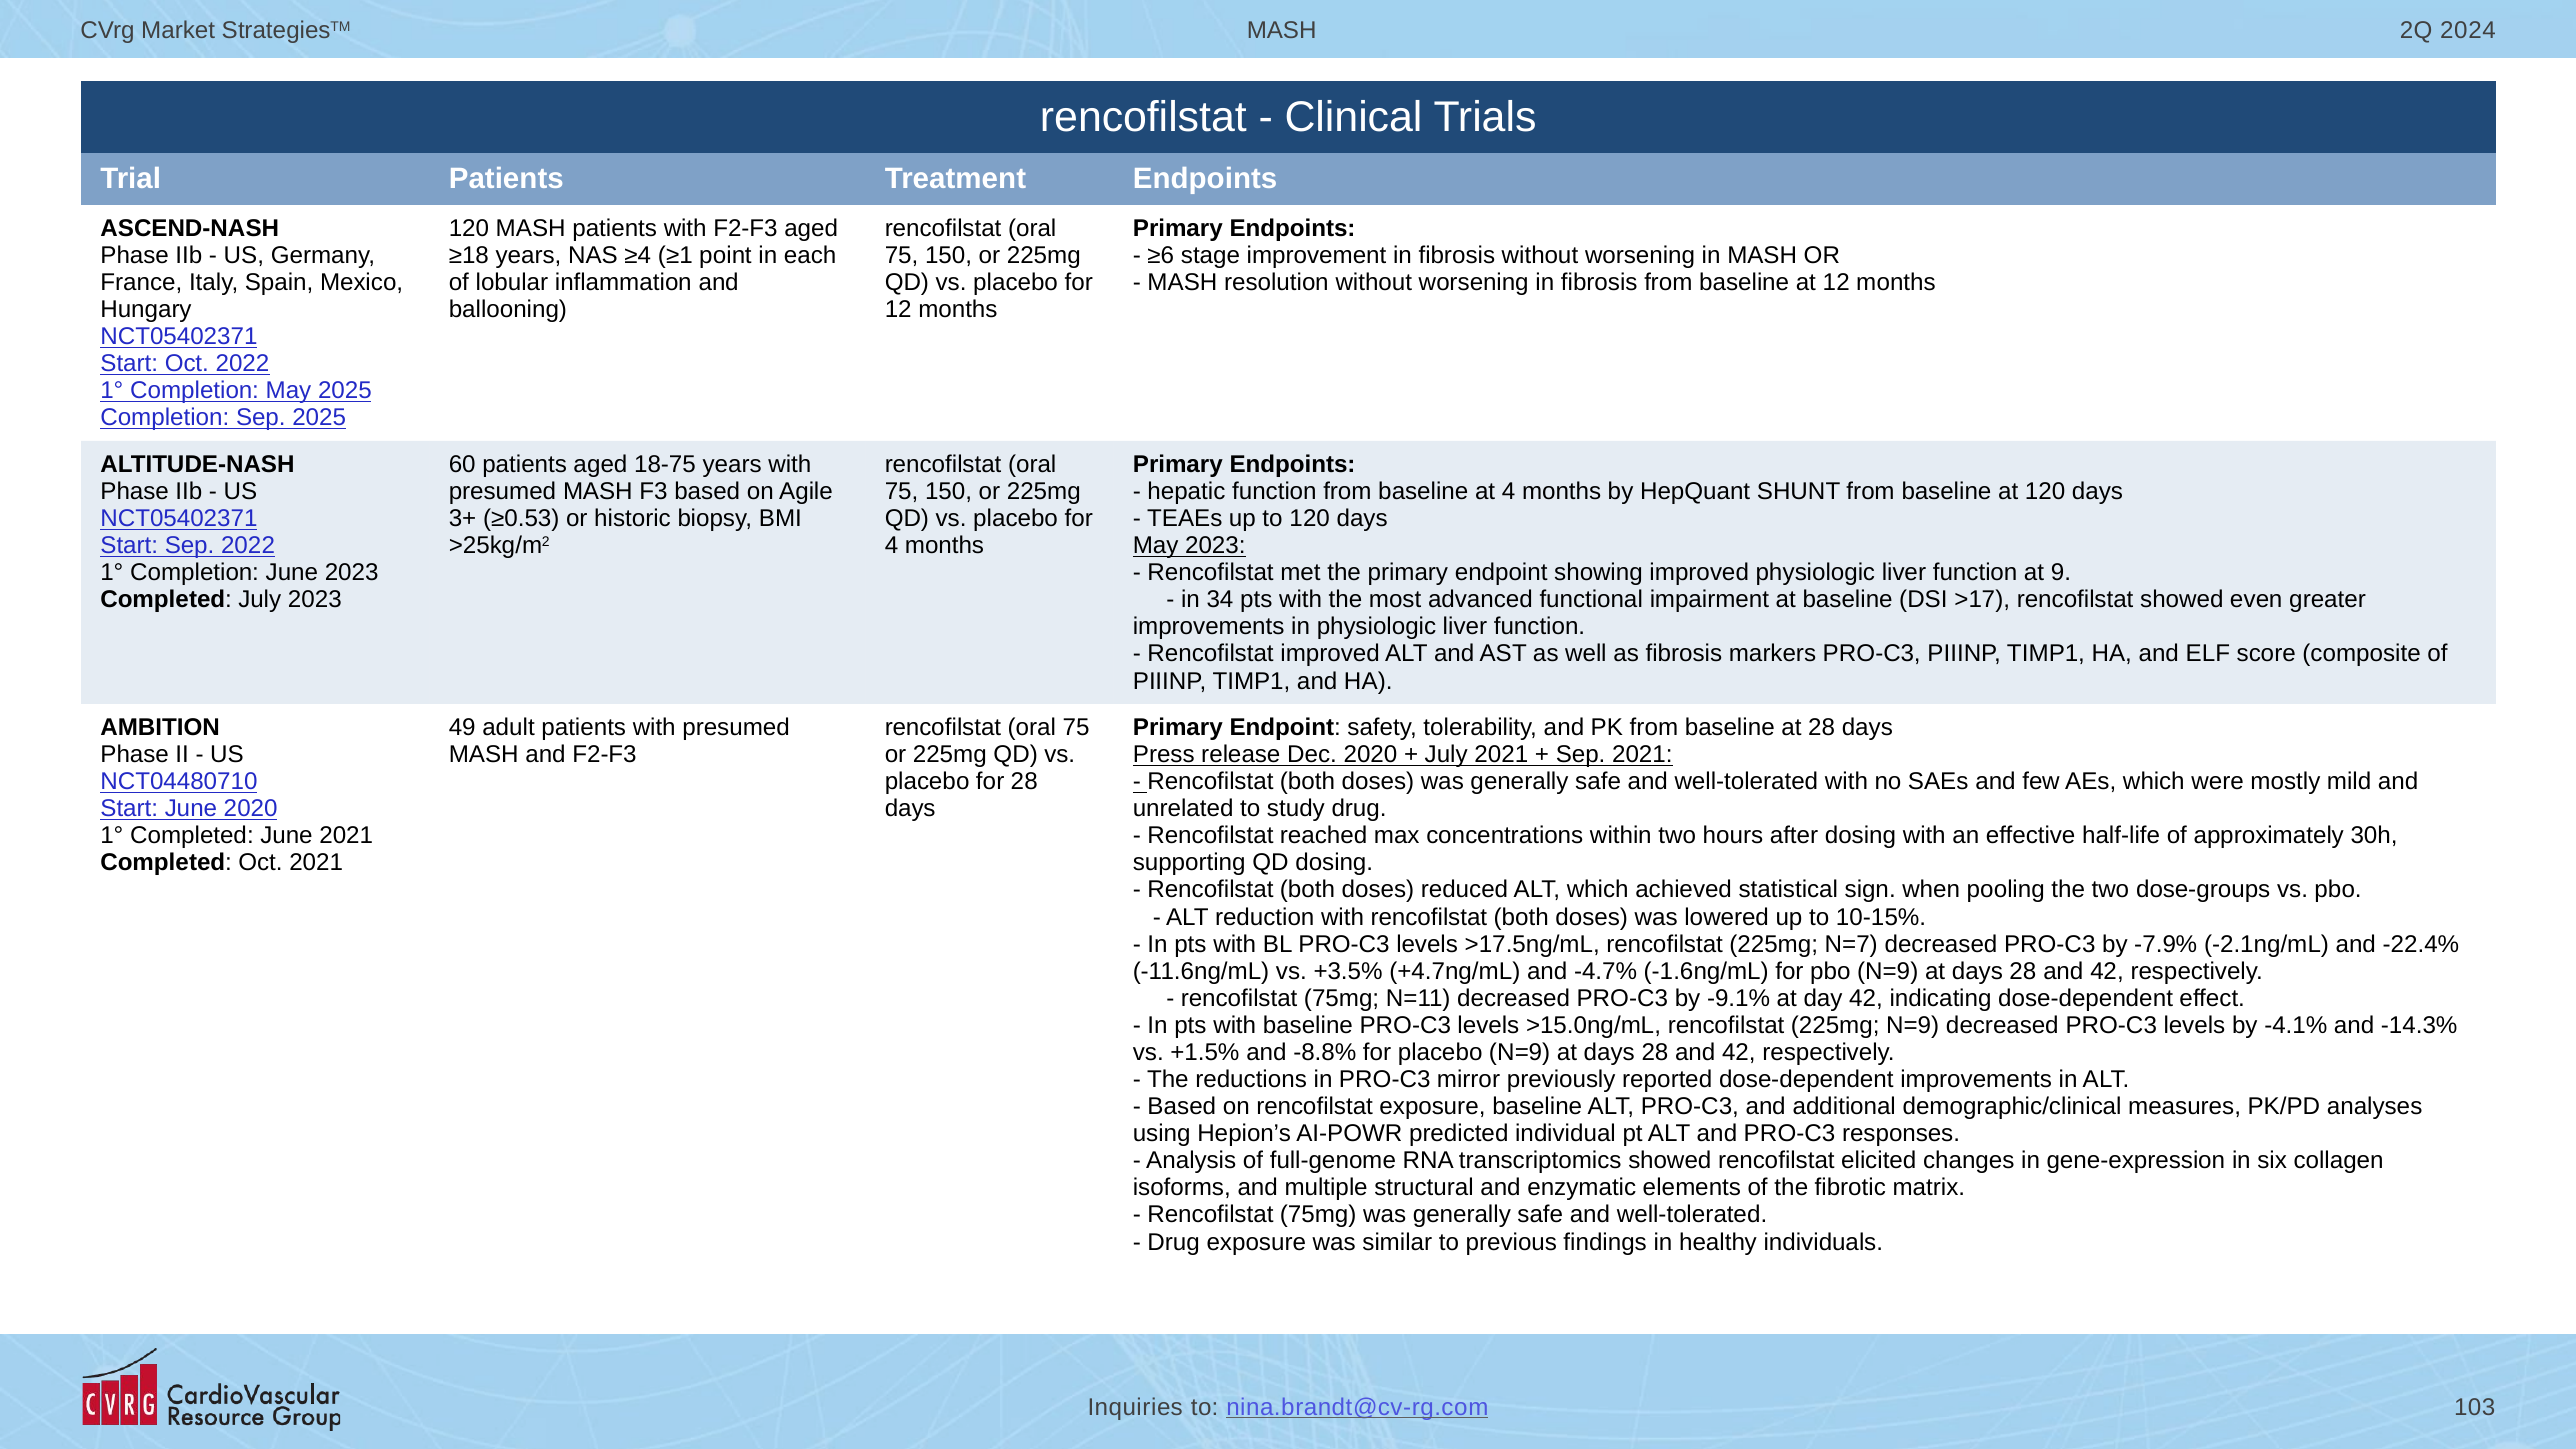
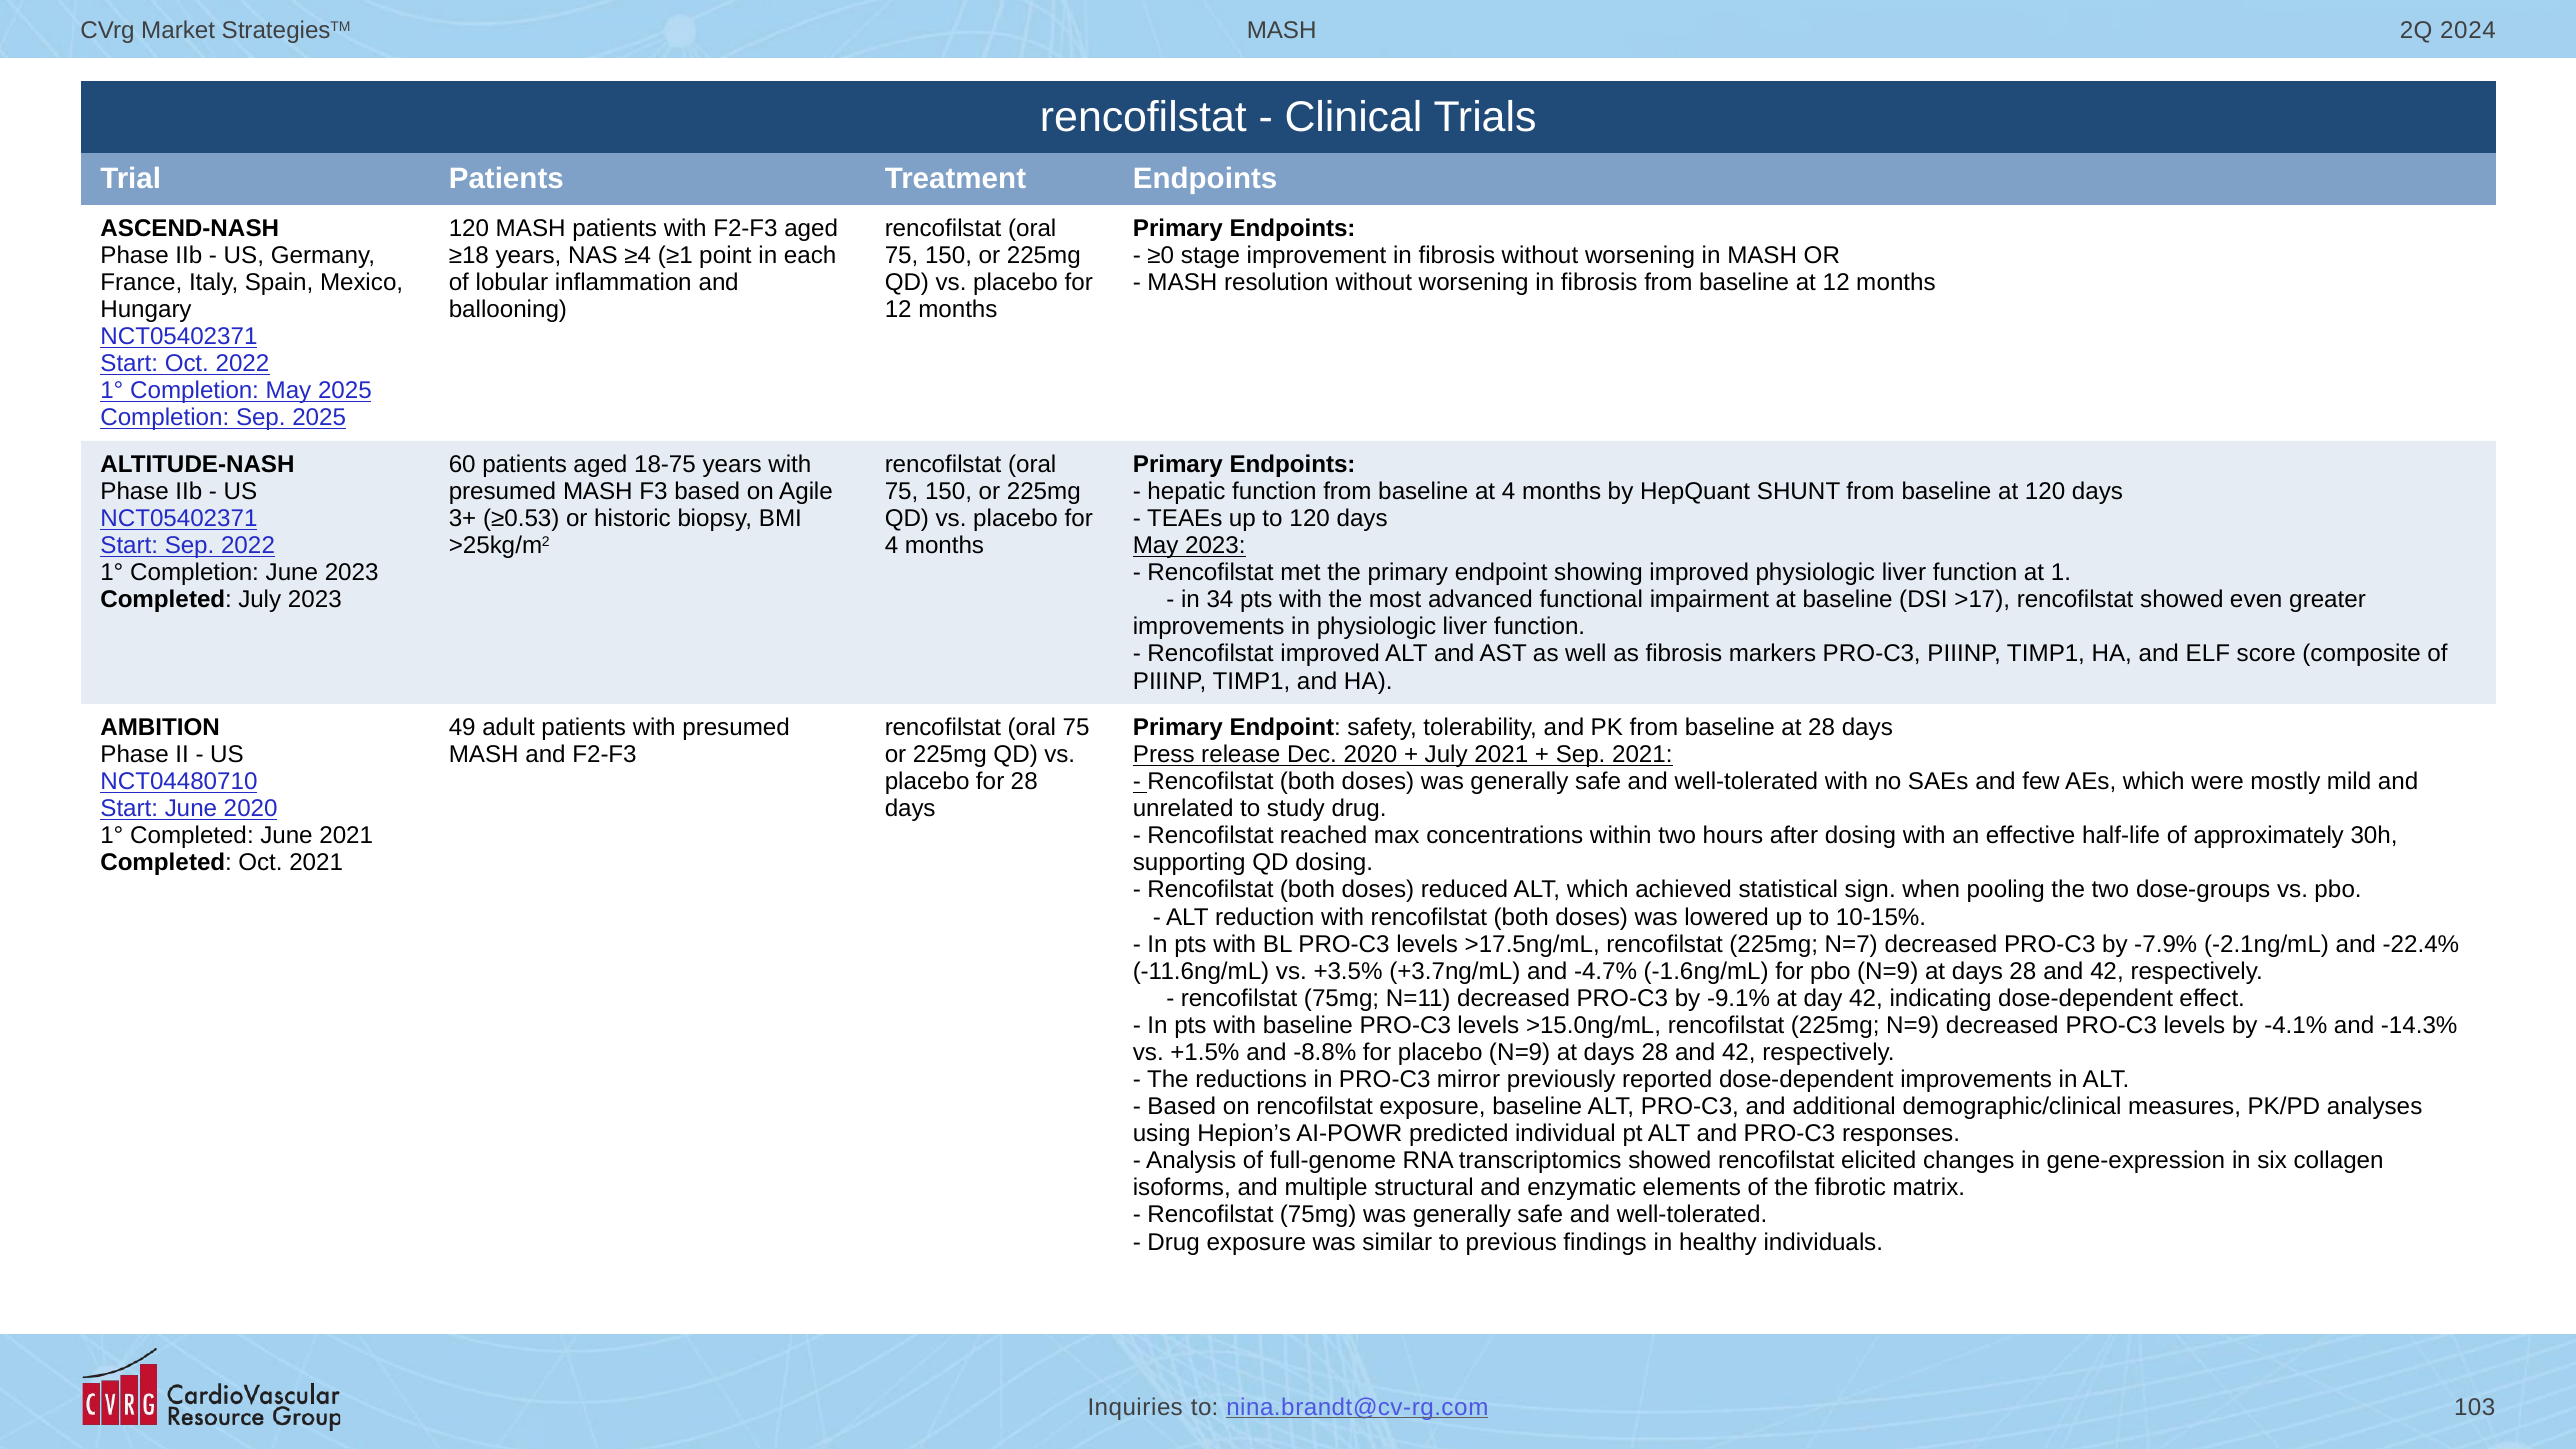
≥6: ≥6 -> ≥0
9: 9 -> 1
+4.7ng/mL: +4.7ng/mL -> +3.7ng/mL
